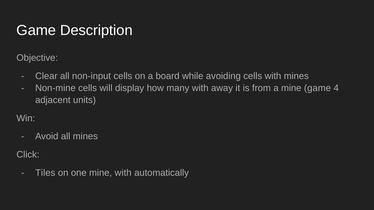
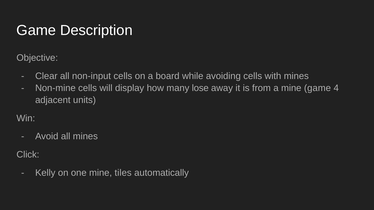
many with: with -> lose
Tiles: Tiles -> Kelly
mine with: with -> tiles
